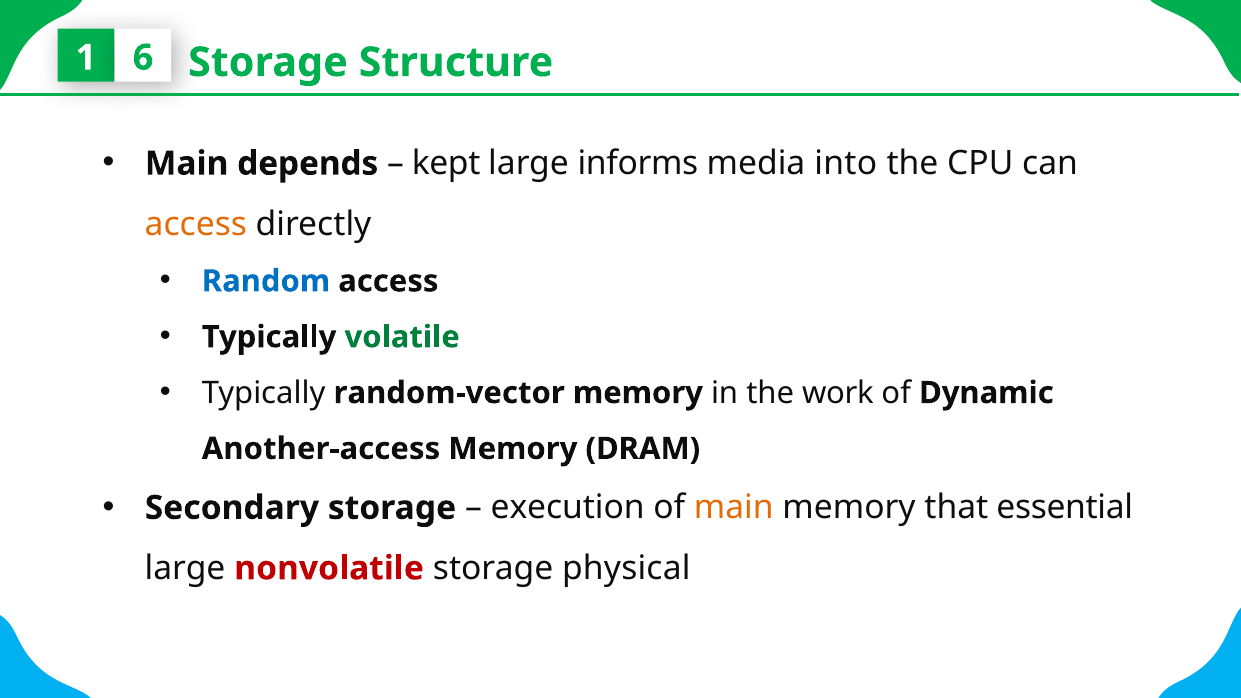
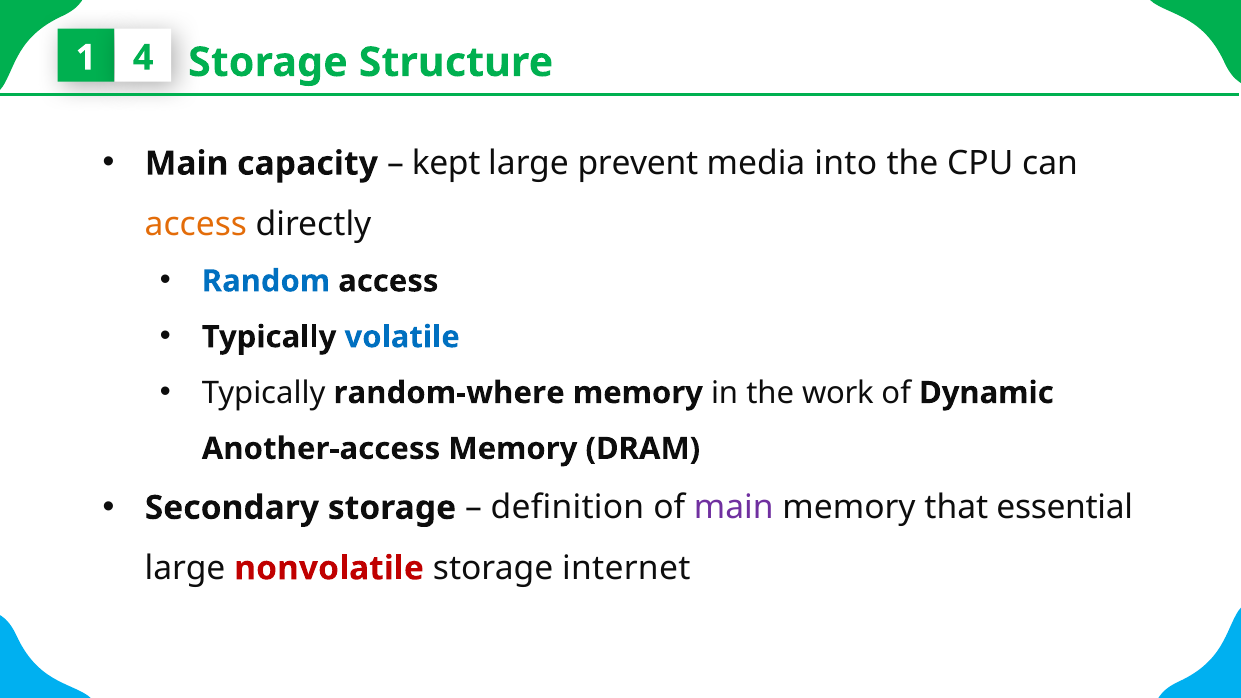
6: 6 -> 4
depends: depends -> capacity
informs: informs -> prevent
volatile colour: green -> blue
random-vector: random-vector -> random-where
execution: execution -> definition
main at (734, 508) colour: orange -> purple
physical: physical -> internet
